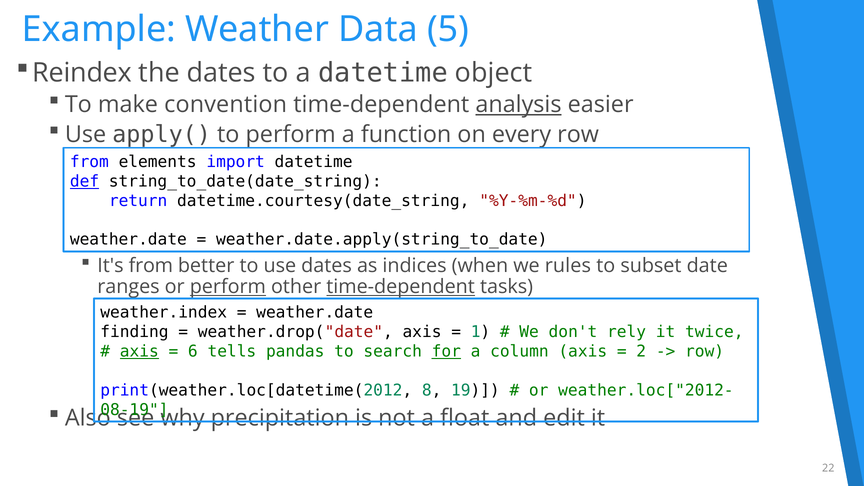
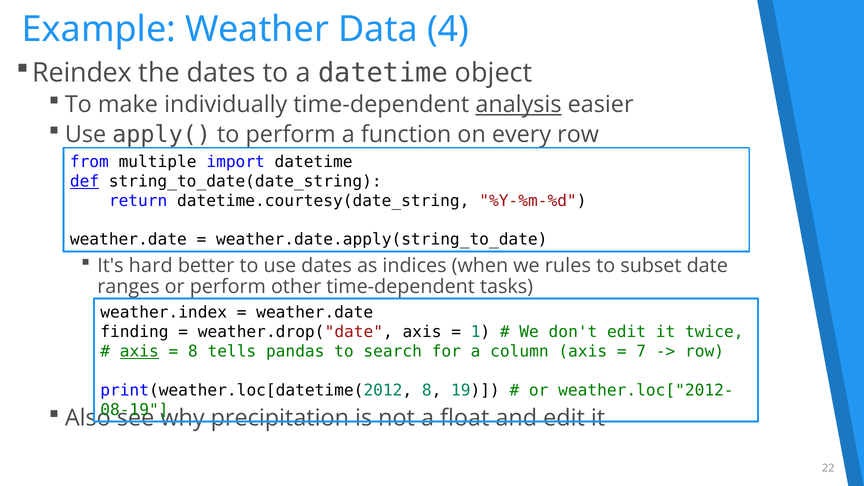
5: 5 -> 4
convention: convention -> individually
elements: elements -> multiple
It's from: from -> hard
perform at (228, 287) underline: present -> none
time-dependent at (401, 287) underline: present -> none
don't rely: rely -> edit
6 at (193, 351): 6 -> 8
for underline: present -> none
2: 2 -> 7
